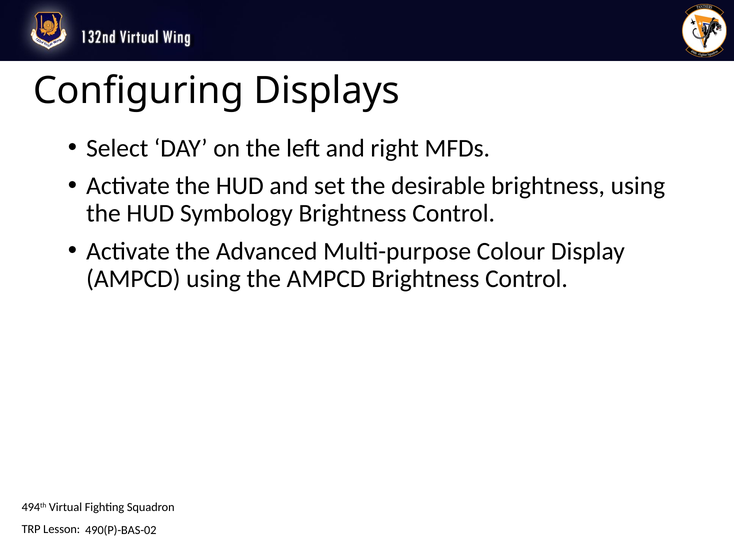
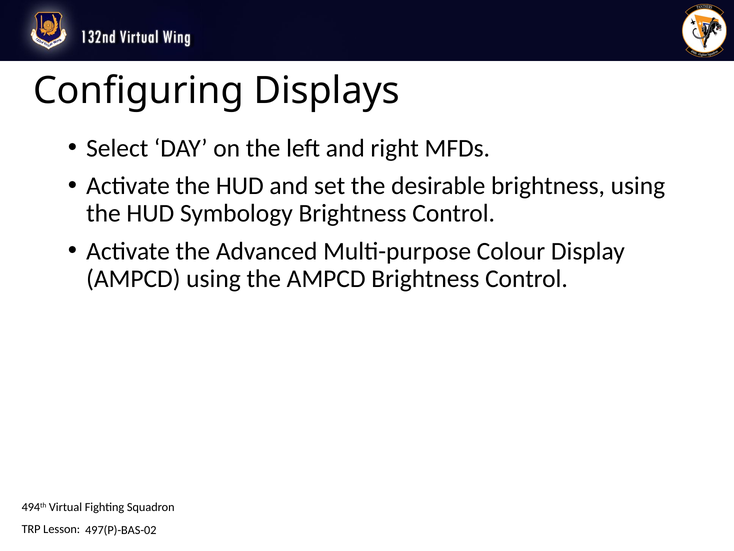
490(P)-BAS-02: 490(P)-BAS-02 -> 497(P)-BAS-02
